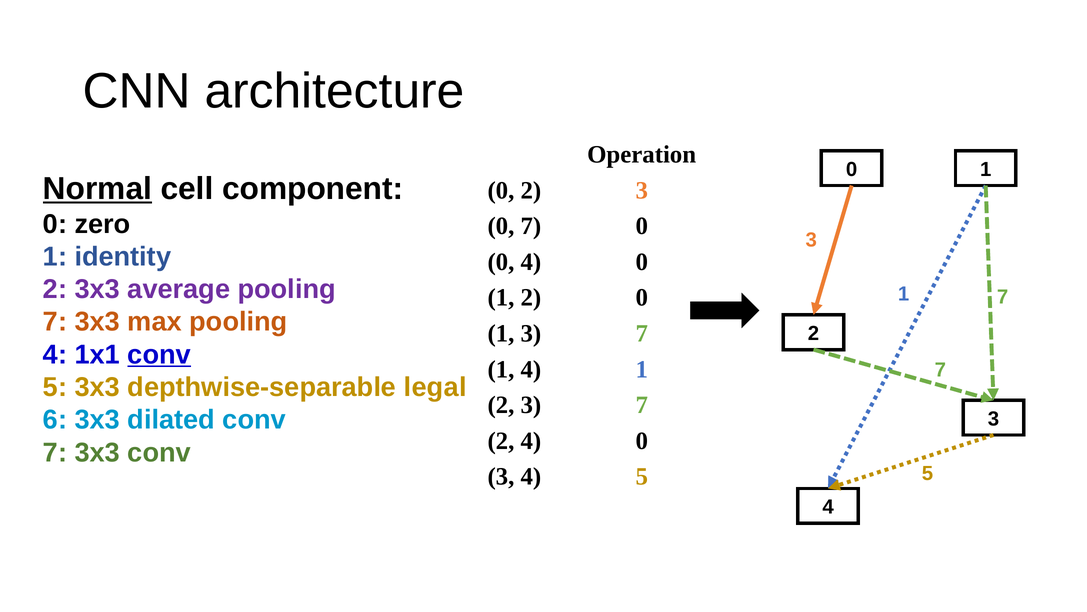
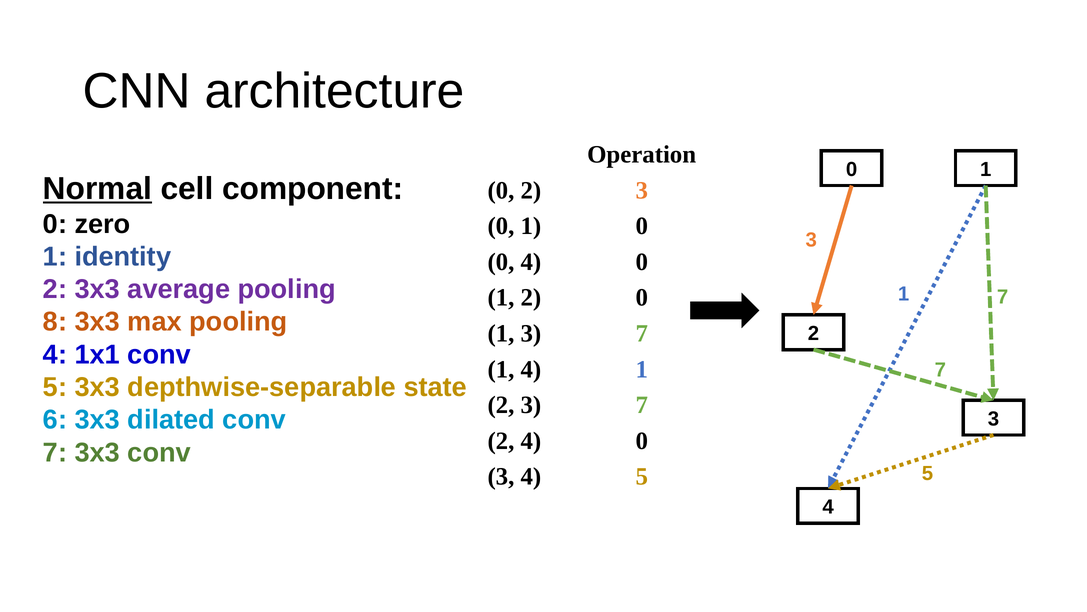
7 at (531, 226): 7 -> 1
7 at (55, 322): 7 -> 8
conv at (159, 354) underline: present -> none
legal: legal -> state
